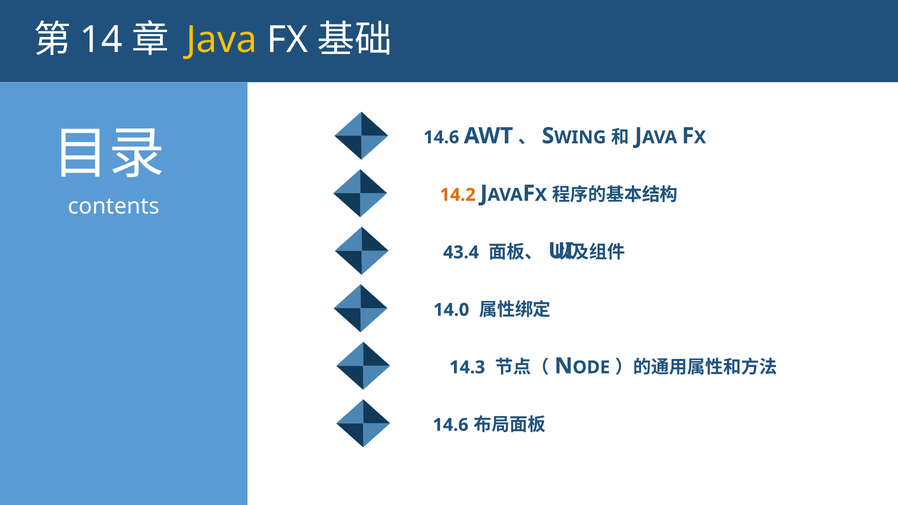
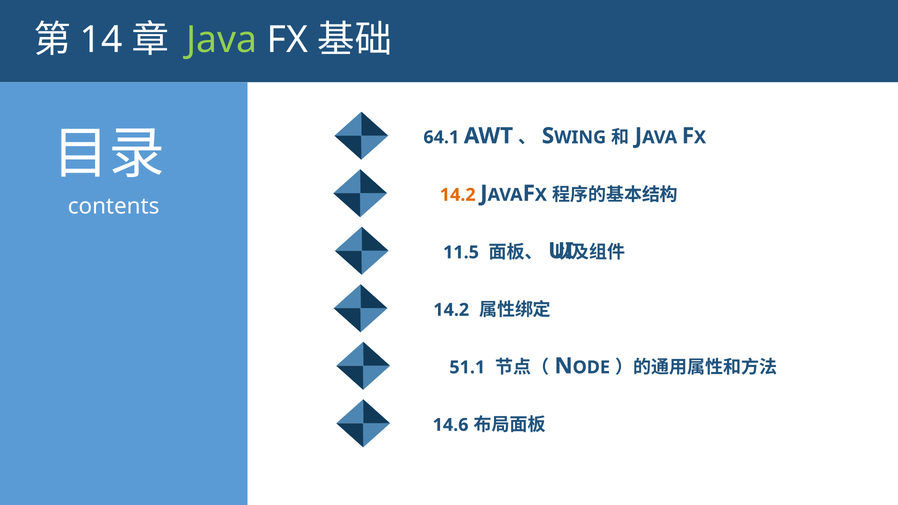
Java colour: yellow -> light green
14.6 at (441, 137): 14.6 -> 64.1
43.4: 43.4 -> 11.5
14.0 at (451, 310): 14.0 -> 14.2
14.3: 14.3 -> 51.1
